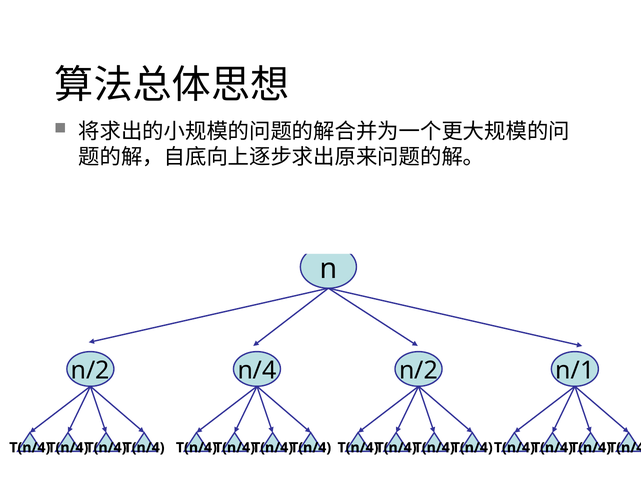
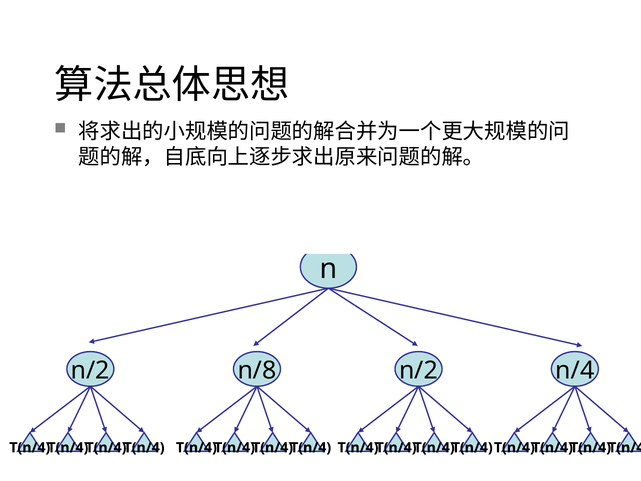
n/4: n/4 -> n/8
n/1: n/1 -> n/4
